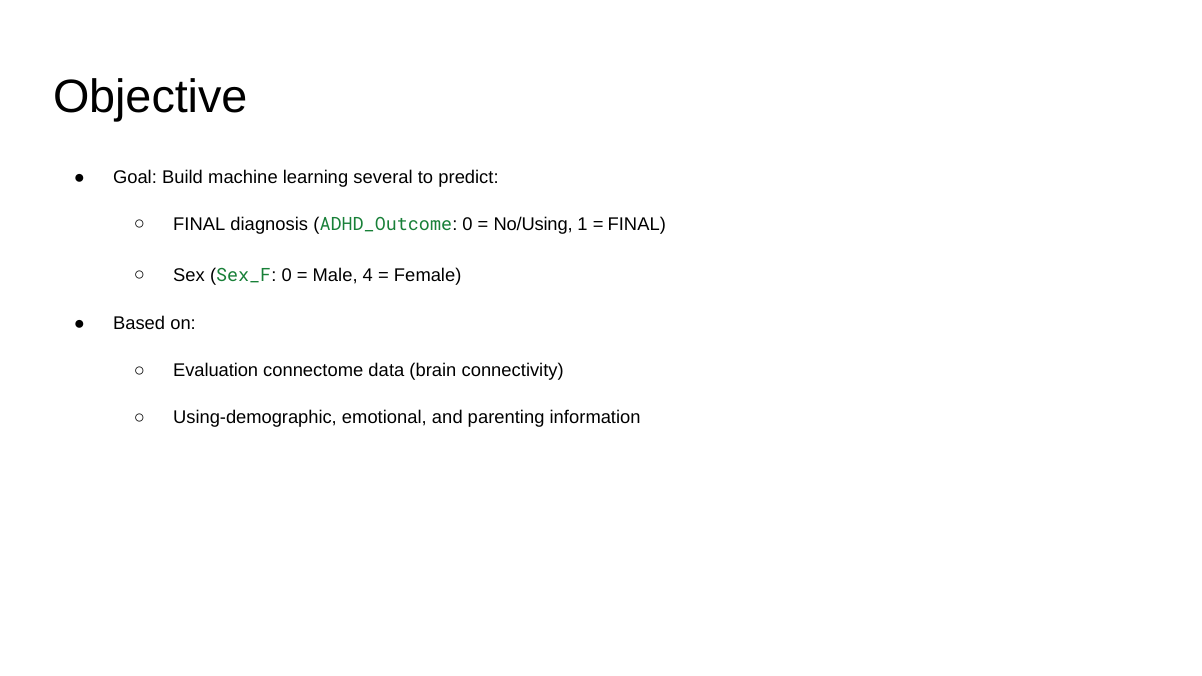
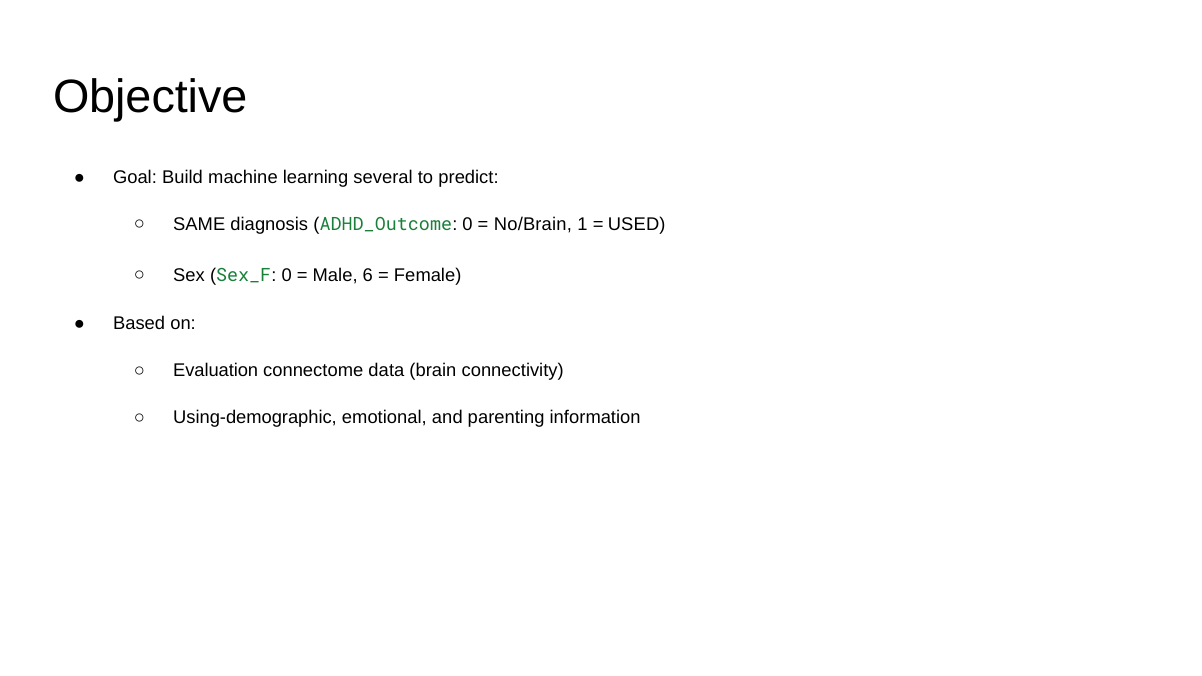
FINAL at (199, 224): FINAL -> SAME
No/Using: No/Using -> No/Brain
FINAL at (637, 224): FINAL -> USED
4: 4 -> 6
